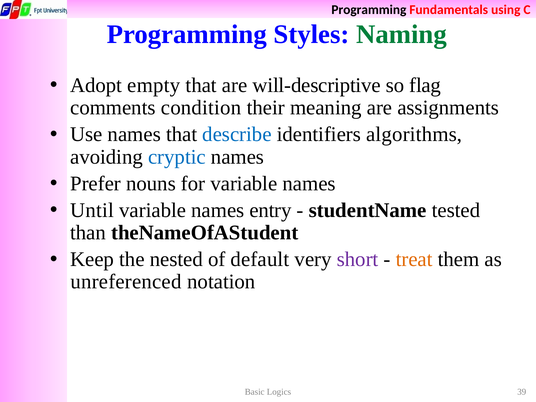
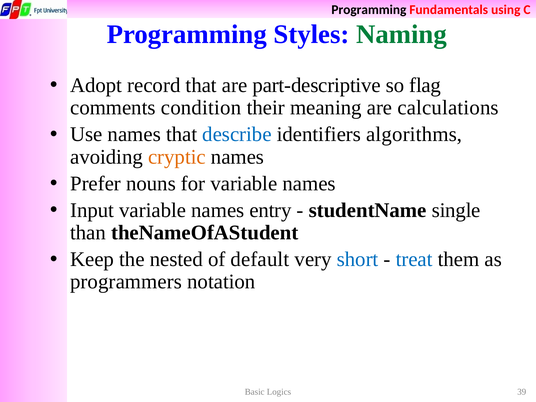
empty: empty -> record
will-descriptive: will-descriptive -> part-descriptive
assignments: assignments -> calculations
cryptic colour: blue -> orange
Until: Until -> Input
tested: tested -> single
short colour: purple -> blue
treat colour: orange -> blue
unreferenced: unreferenced -> programmers
